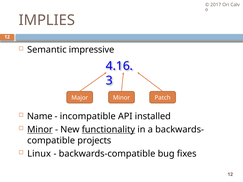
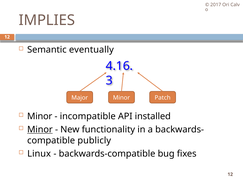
impressive: impressive -> eventually
Name at (40, 116): Name -> Minor
functionality underline: present -> none
projects: projects -> publicly
